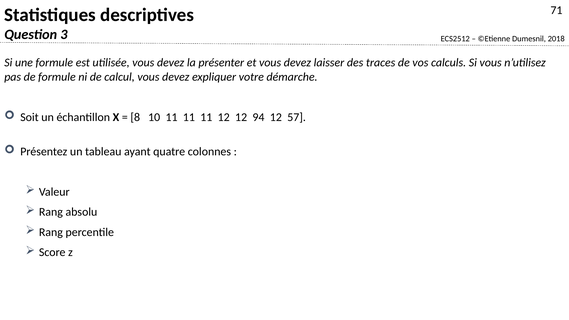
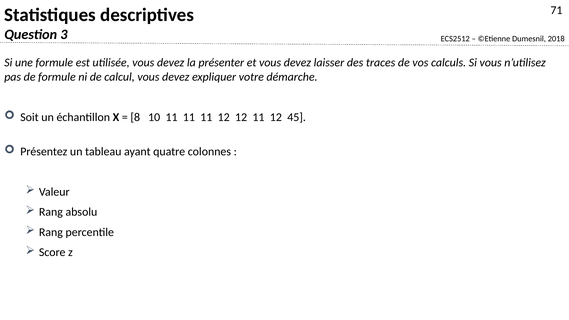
12 94: 94 -> 11
57: 57 -> 45
